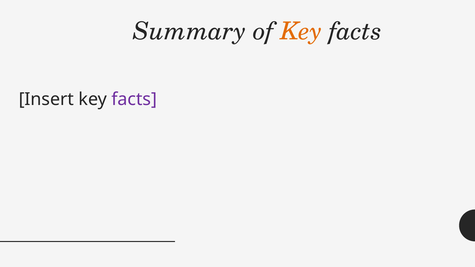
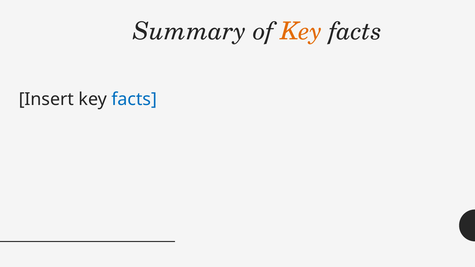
facts at (134, 99) colour: purple -> blue
